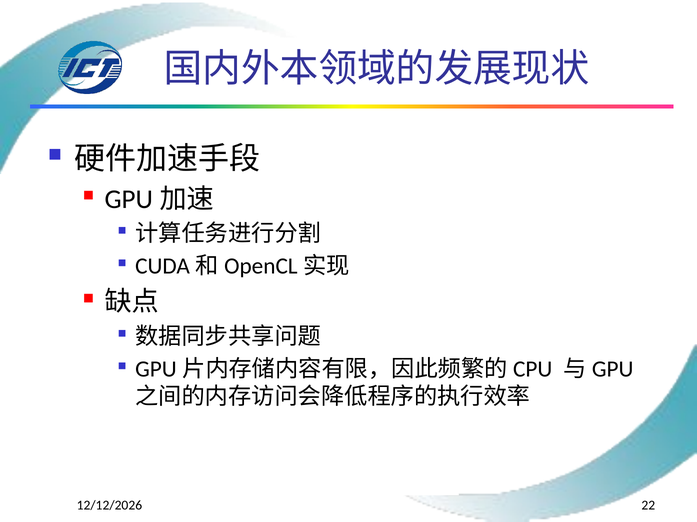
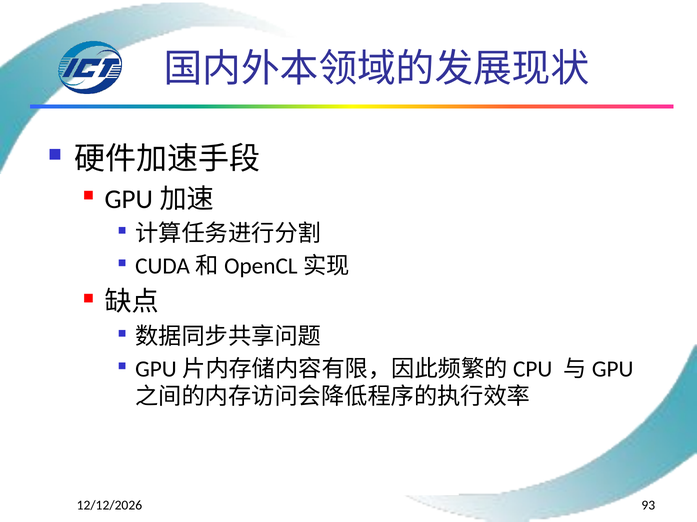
22: 22 -> 93
